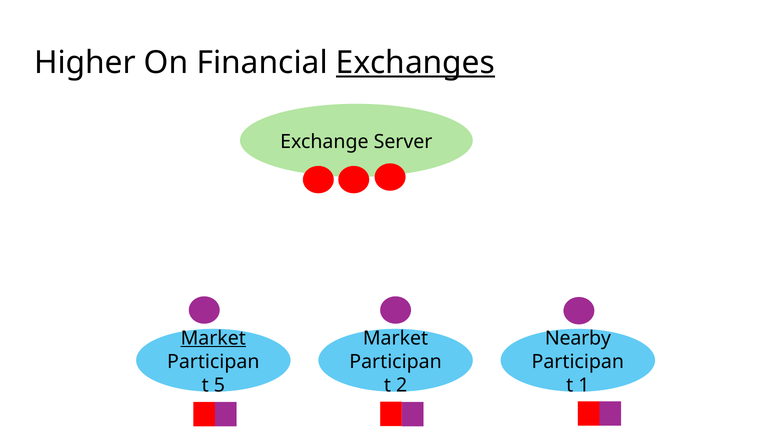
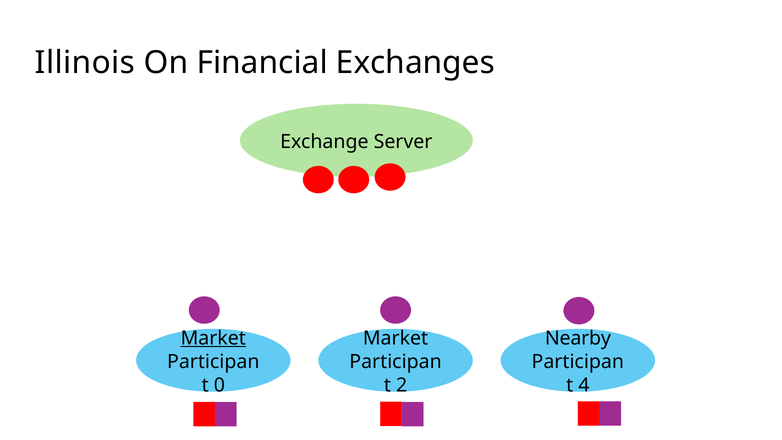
Higher: Higher -> Illinois
Exchanges underline: present -> none
5: 5 -> 0
1: 1 -> 4
